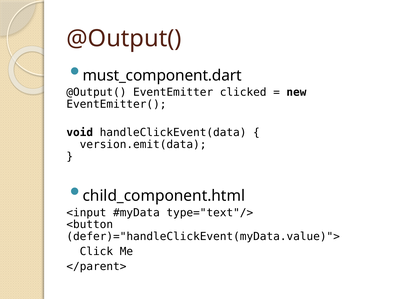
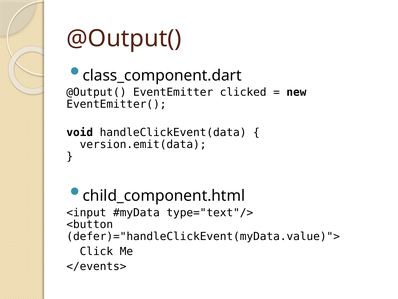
must_component.dart: must_component.dart -> class_component.dart
</parent>: </parent> -> </events>
